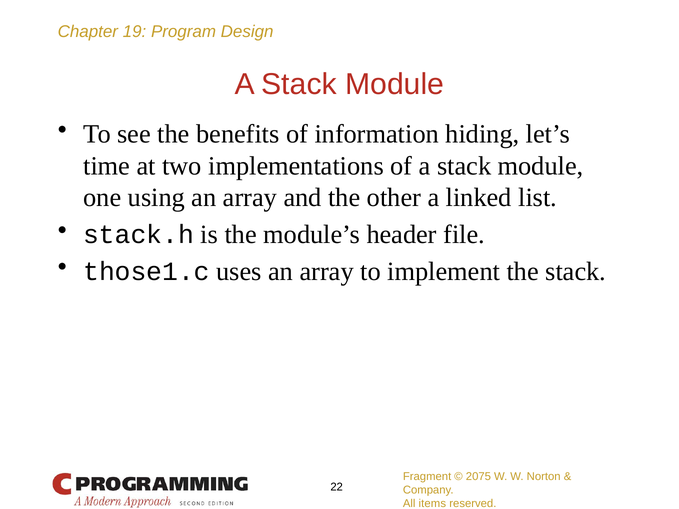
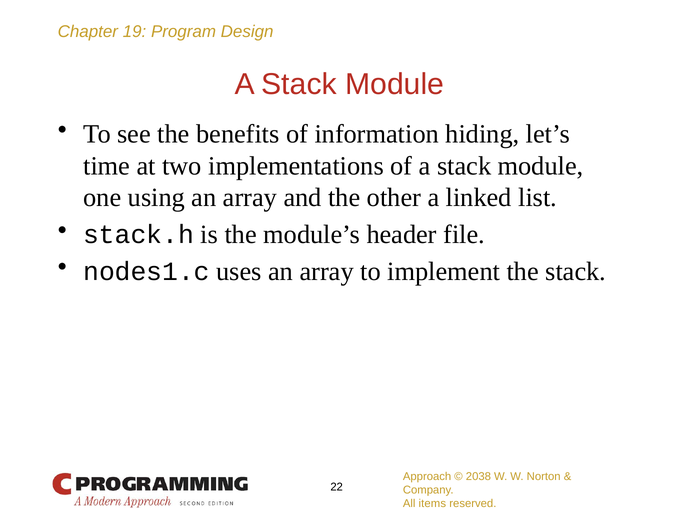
those1.c: those1.c -> nodes1.c
Fragment: Fragment -> Approach
2075: 2075 -> 2038
